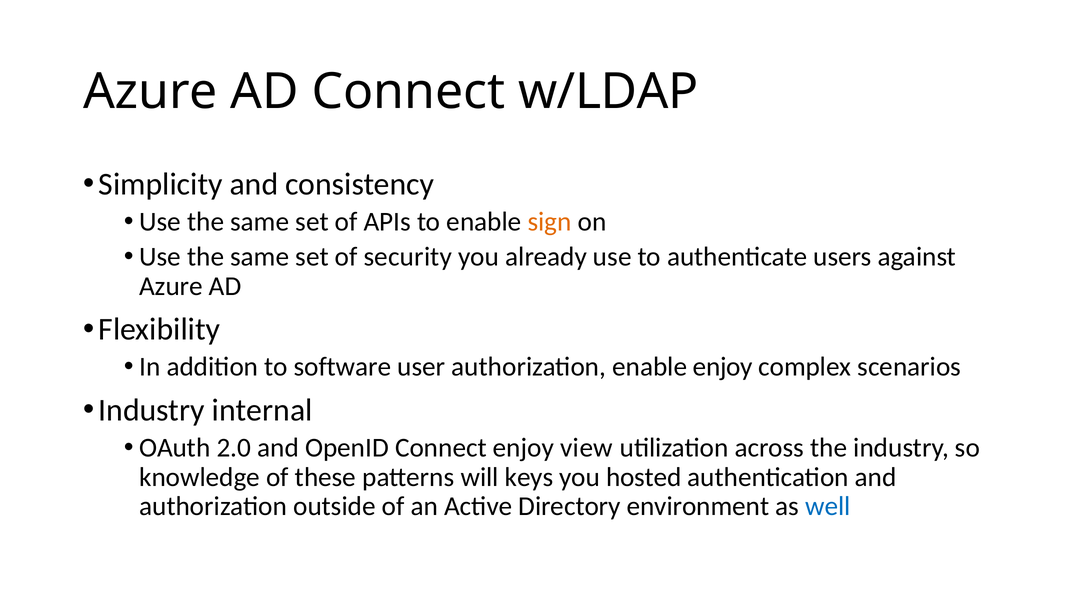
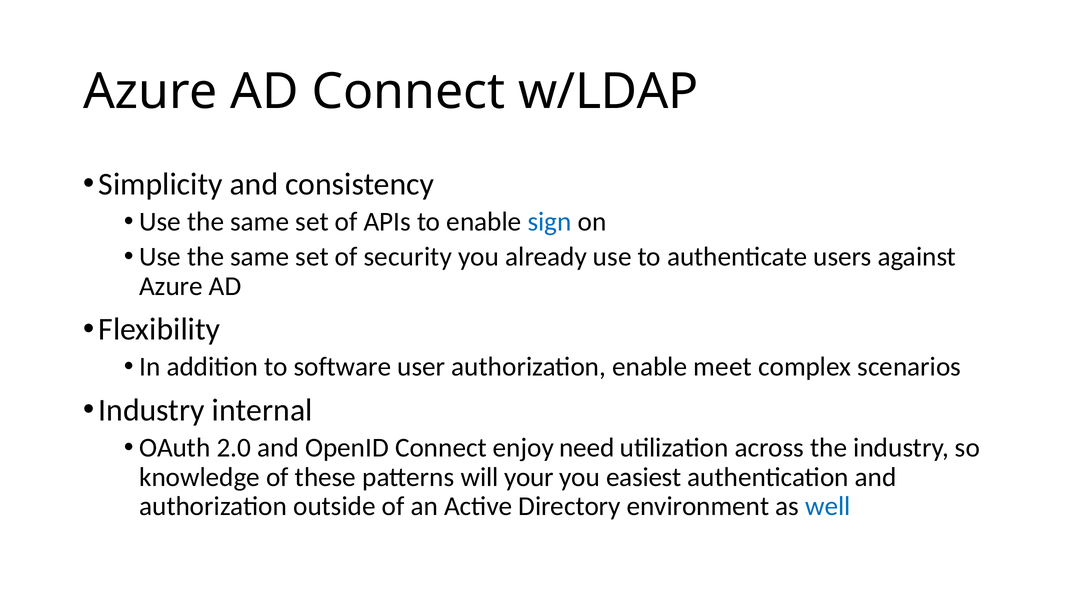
sign colour: orange -> blue
enable enjoy: enjoy -> meet
view: view -> need
keys: keys -> your
hosted: hosted -> easiest
